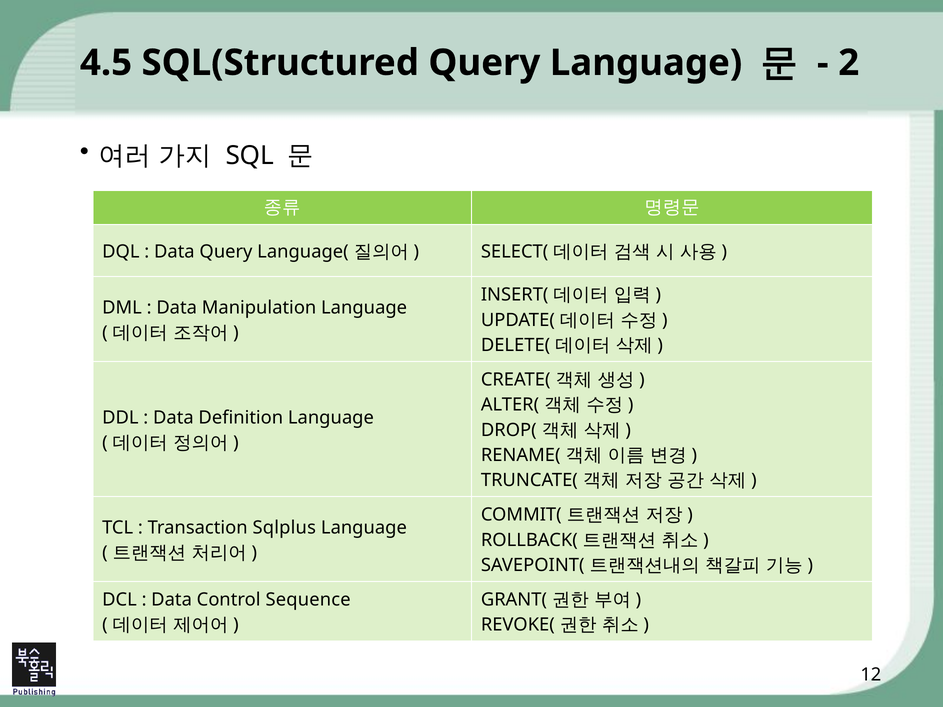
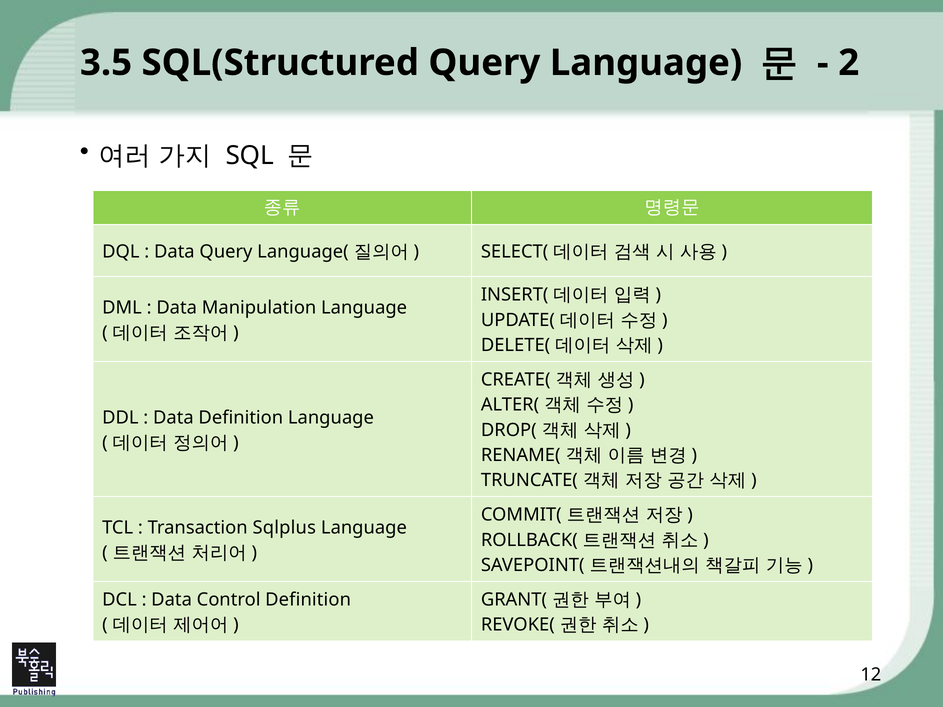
4.5: 4.5 -> 3.5
Control Sequence: Sequence -> Definition
